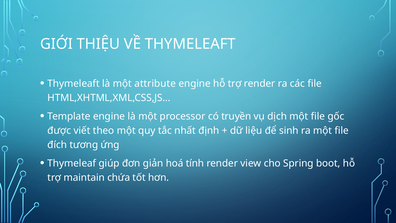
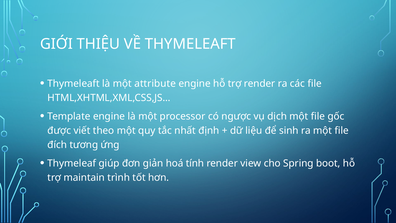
truyền: truyền -> ngược
chứa: chứa -> trình
